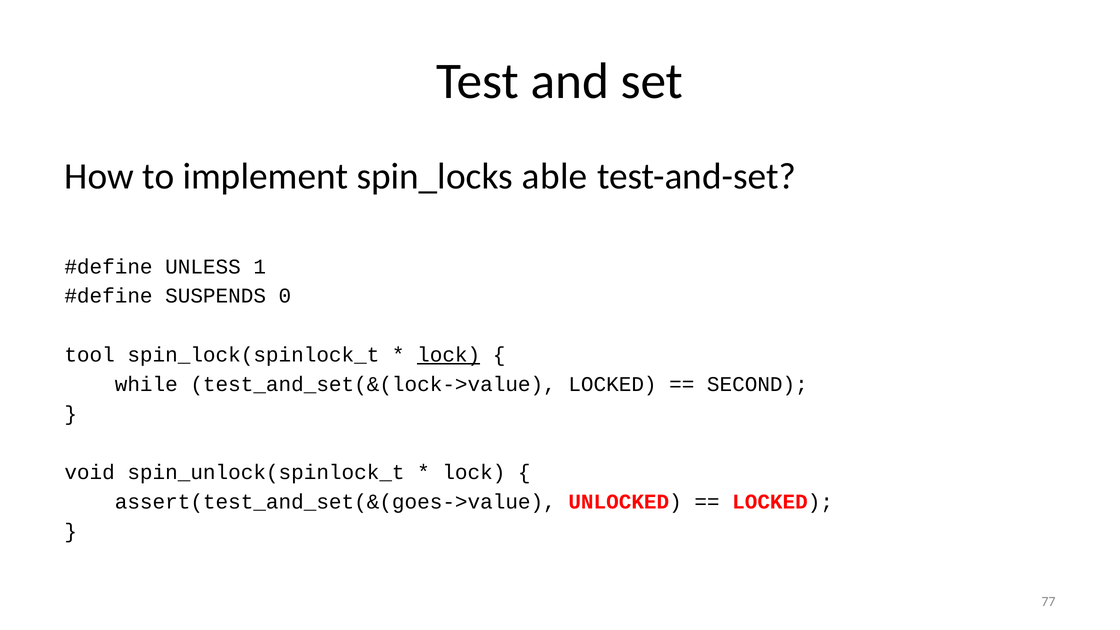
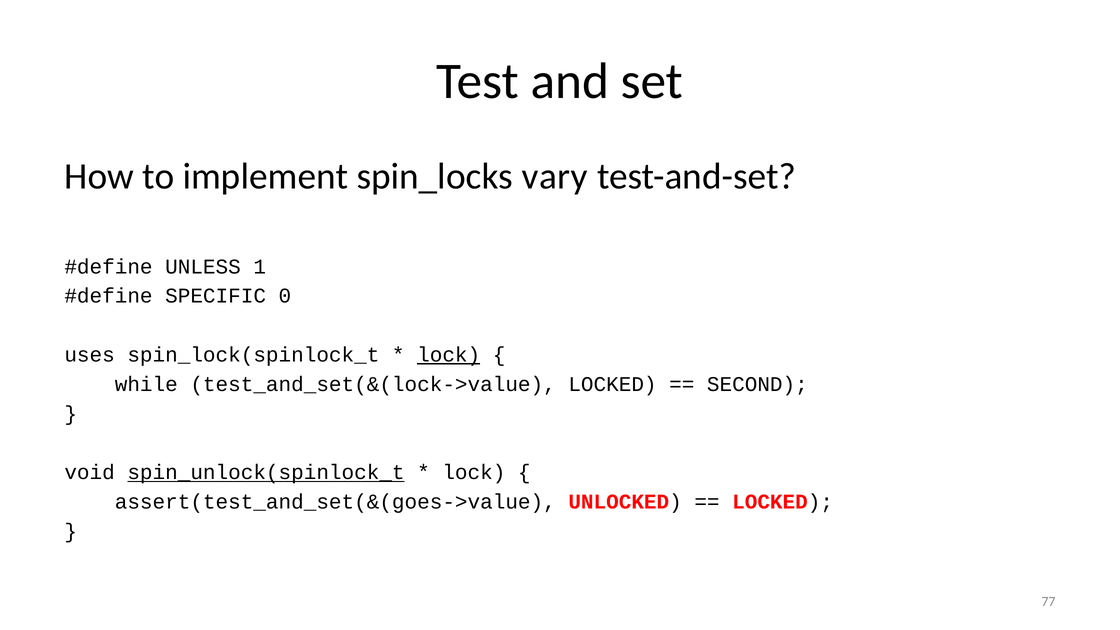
able: able -> vary
SUSPENDS: SUSPENDS -> SPECIFIC
tool: tool -> uses
spin_unlock(spinlock_t underline: none -> present
